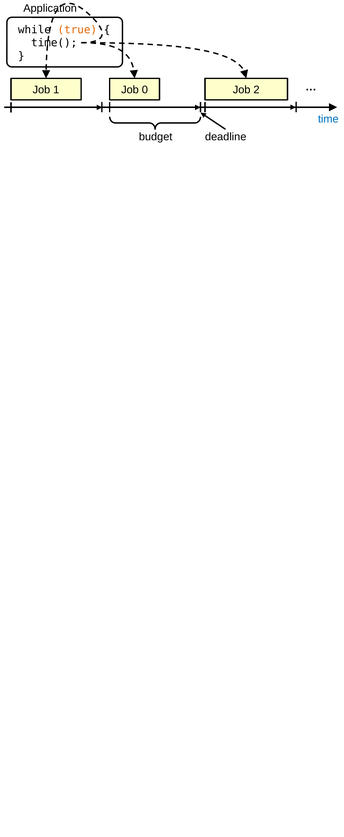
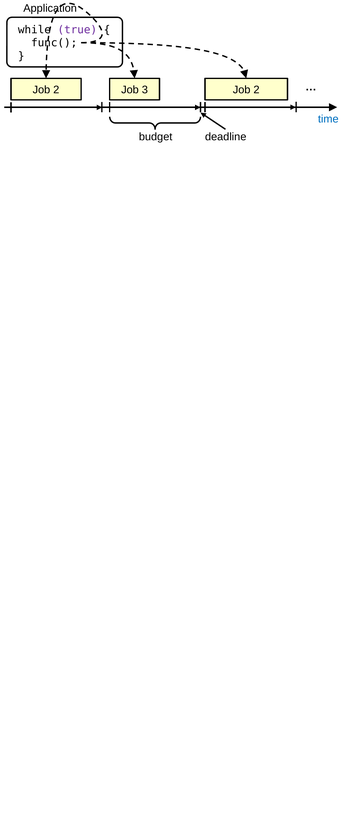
true colour: orange -> purple
time(: time( -> func(
1 at (56, 90): 1 -> 2
0: 0 -> 3
